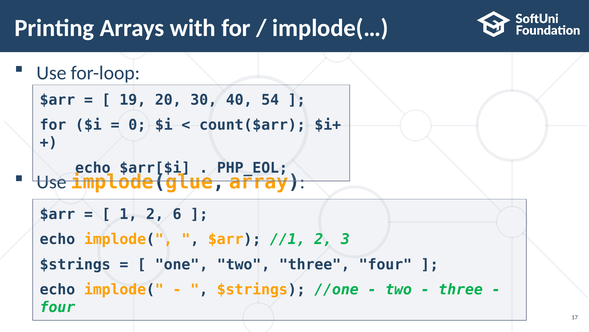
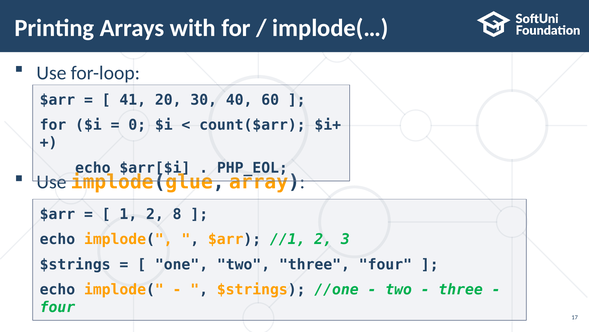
19: 19 -> 41
54: 54 -> 60
6: 6 -> 8
